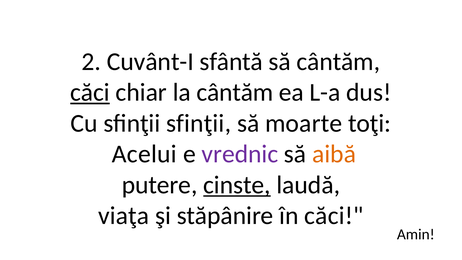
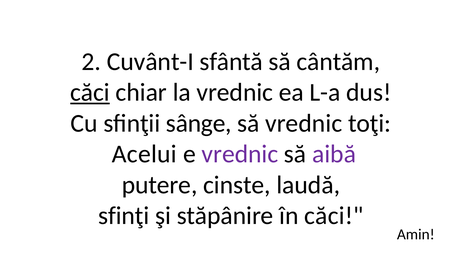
la cântăm: cântăm -> vrednic
sfinţii sfinţii: sfinţii -> sânge
să moarte: moarte -> vrednic
aibă colour: orange -> purple
cinste underline: present -> none
viaţa: viaţa -> sfinţi
